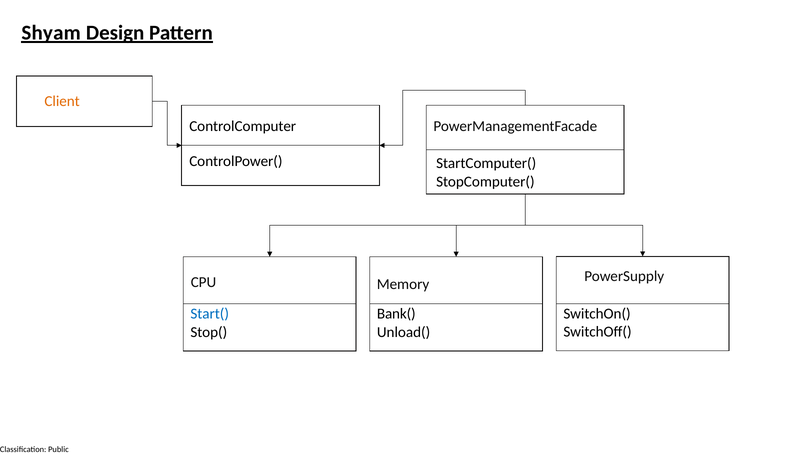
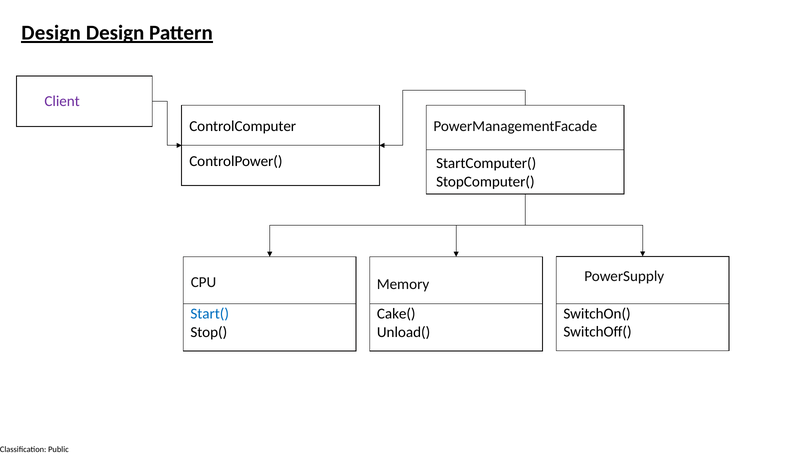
Shyam at (51, 33): Shyam -> Design
Client colour: orange -> purple
Bank(: Bank( -> Cake(
